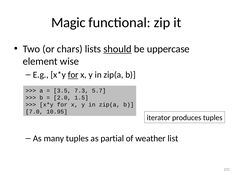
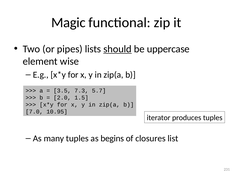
chars: chars -> pipes
for at (73, 75) underline: present -> none
partial: partial -> begins
weather: weather -> closures
